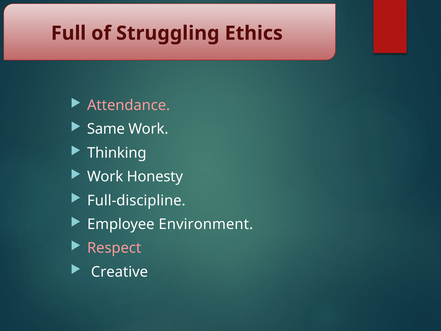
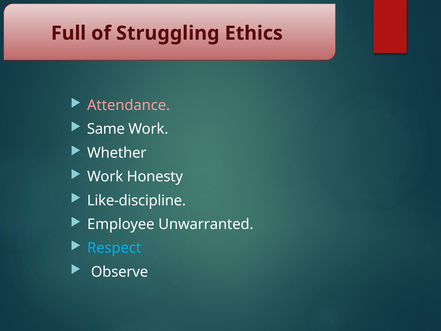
Thinking: Thinking -> Whether
Full-discipline: Full-discipline -> Like-discipline
Environment: Environment -> Unwarranted
Respect colour: pink -> light blue
Creative: Creative -> Observe
